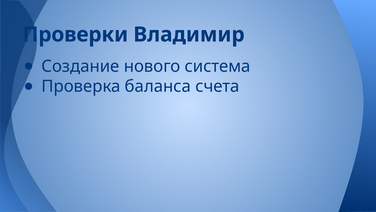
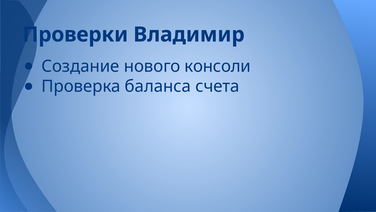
система: система -> консоли
